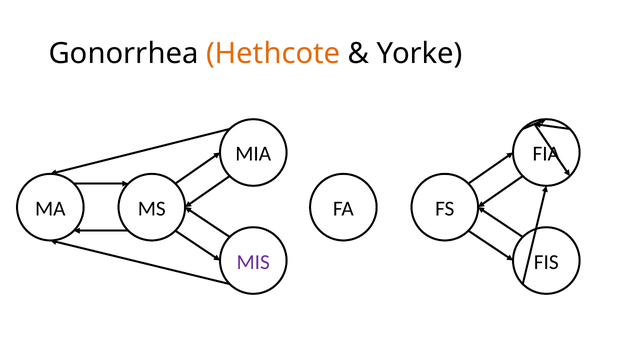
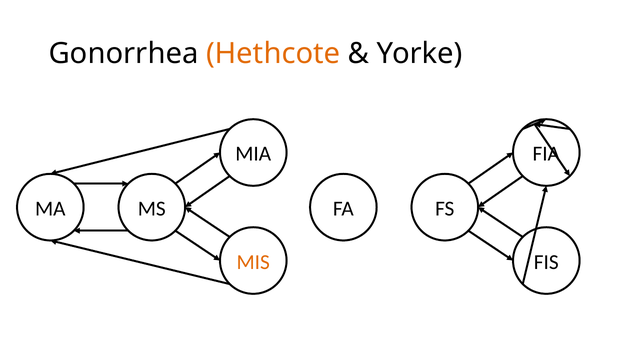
MIS colour: purple -> orange
